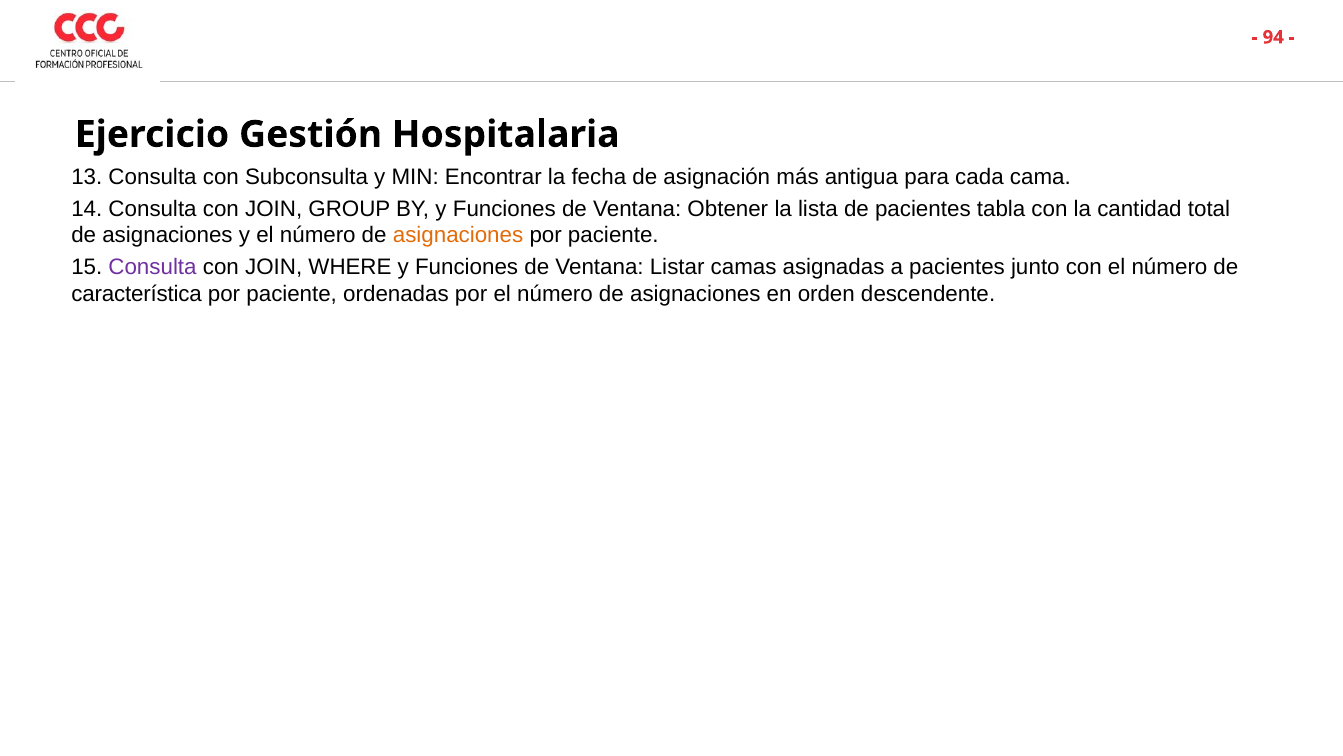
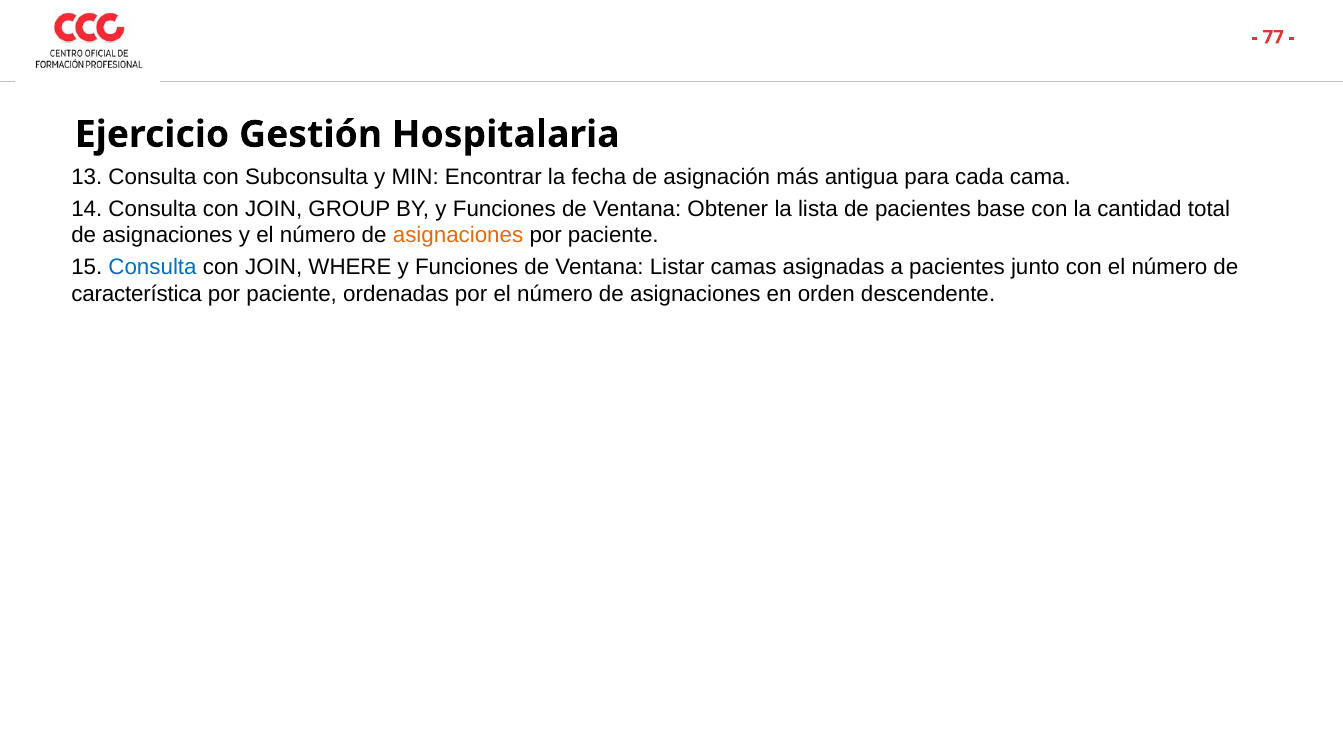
94: 94 -> 77
tabla: tabla -> base
Consulta at (153, 267) colour: purple -> blue
